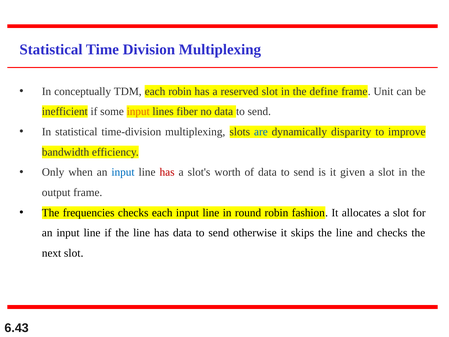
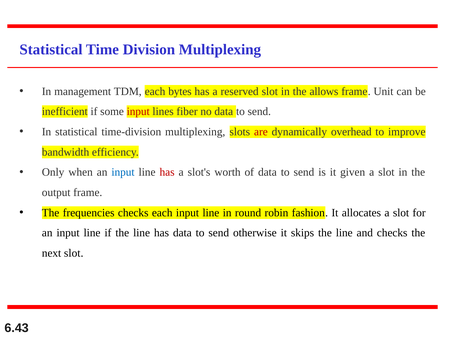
conceptually: conceptually -> management
each robin: robin -> bytes
define: define -> allows
input at (138, 112) colour: orange -> red
are colour: blue -> red
disparity: disparity -> overhead
